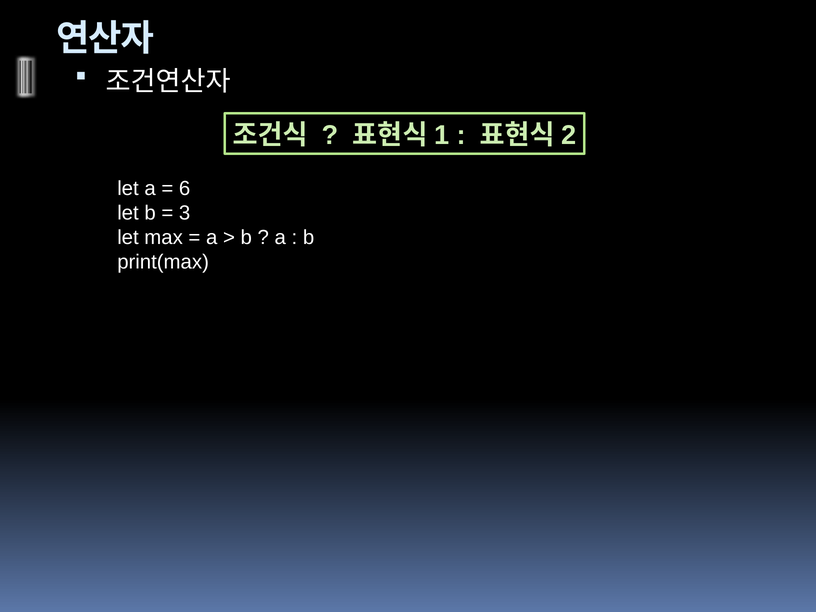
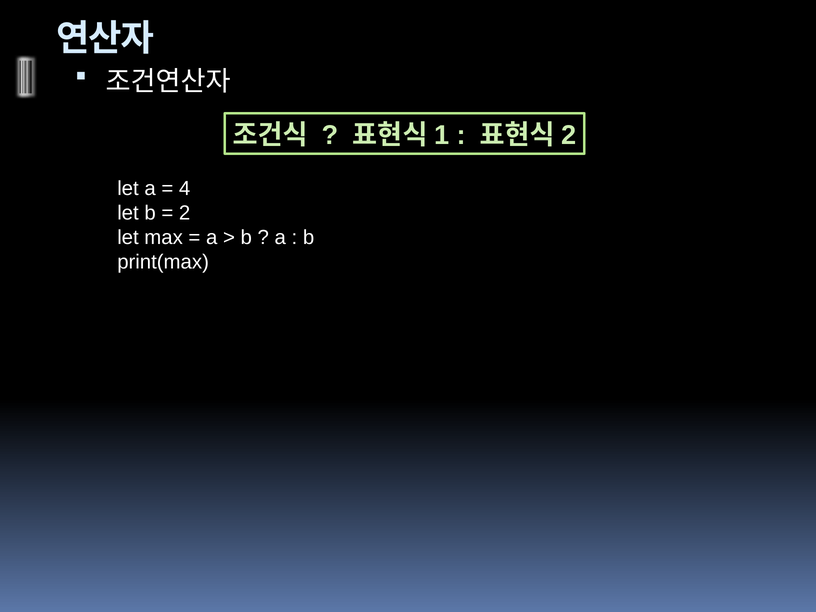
6: 6 -> 4
3: 3 -> 2
